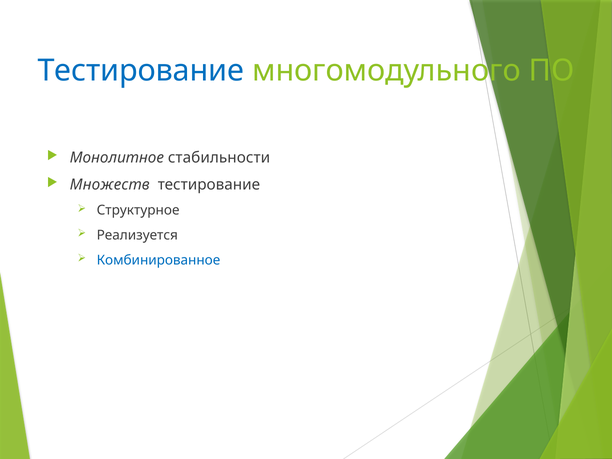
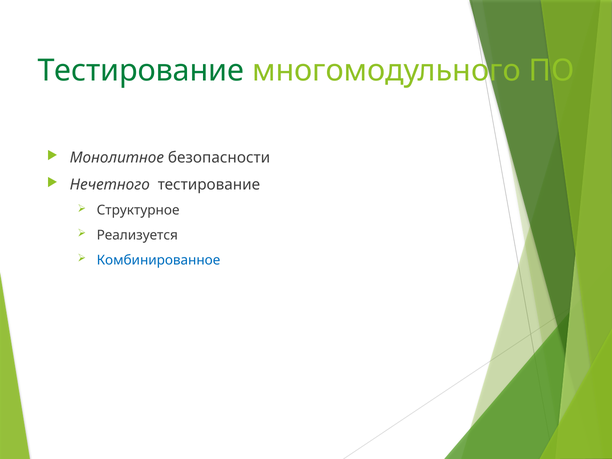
Тестирование at (141, 71) colour: blue -> green
стабильности: стабильности -> безопасности
Множеств: Множеств -> Нечетного
